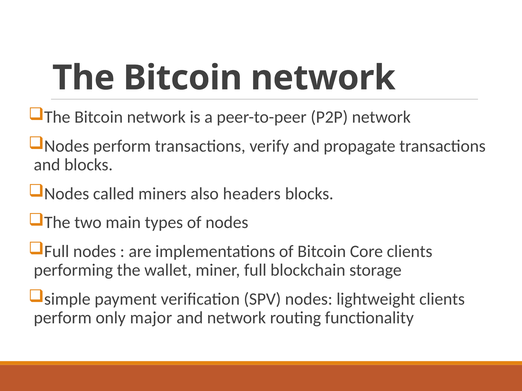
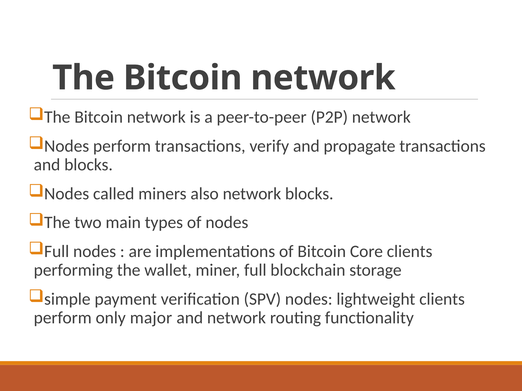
also headers: headers -> network
